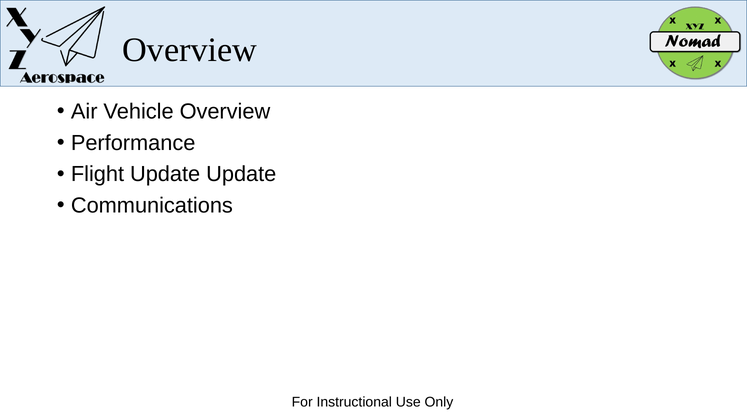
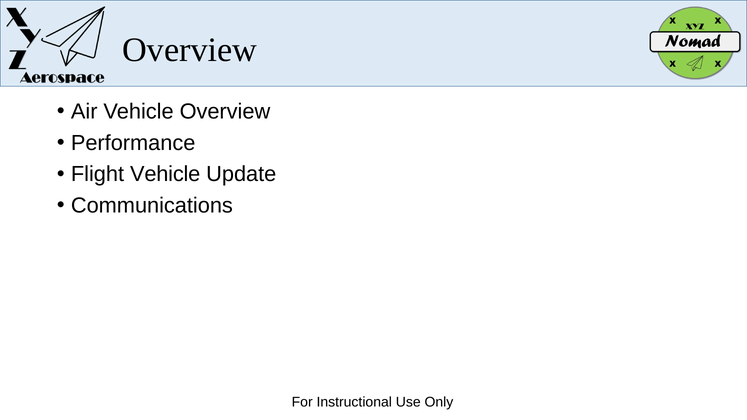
Flight Update: Update -> Vehicle
